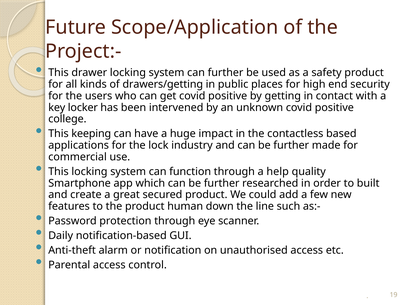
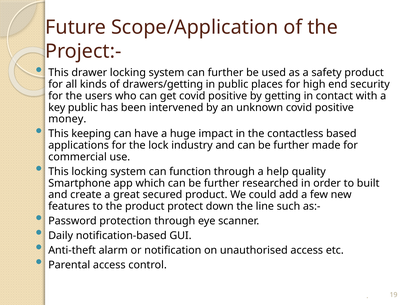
key locker: locker -> public
college: college -> money
human: human -> protect
